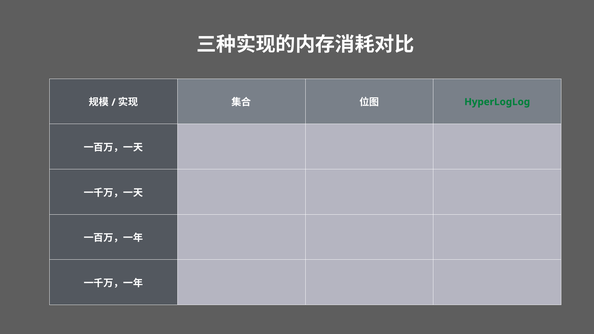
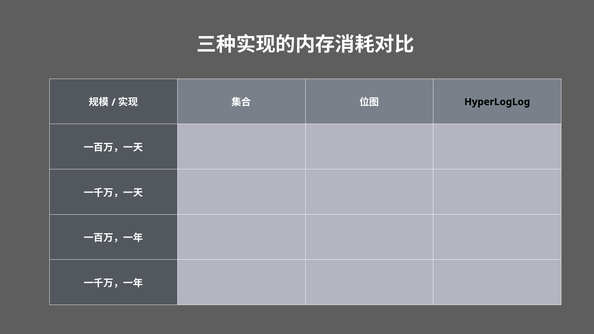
HyperLogLog colour: green -> black
